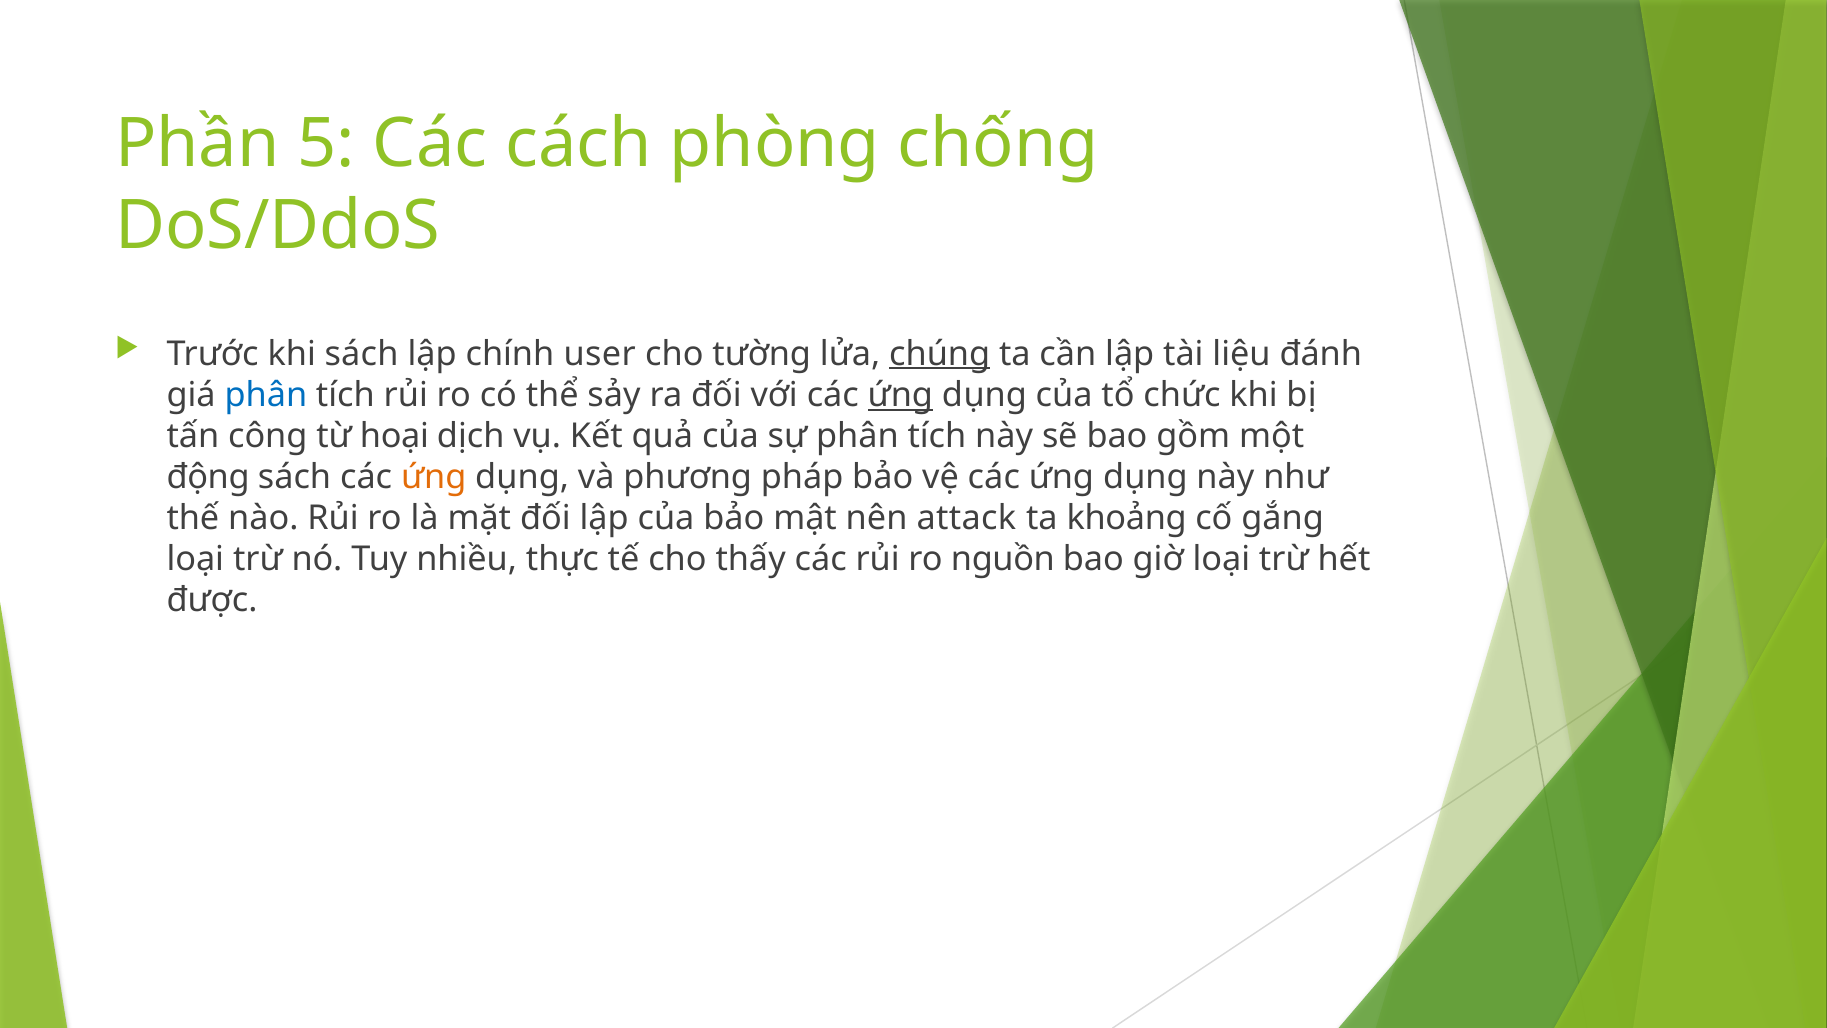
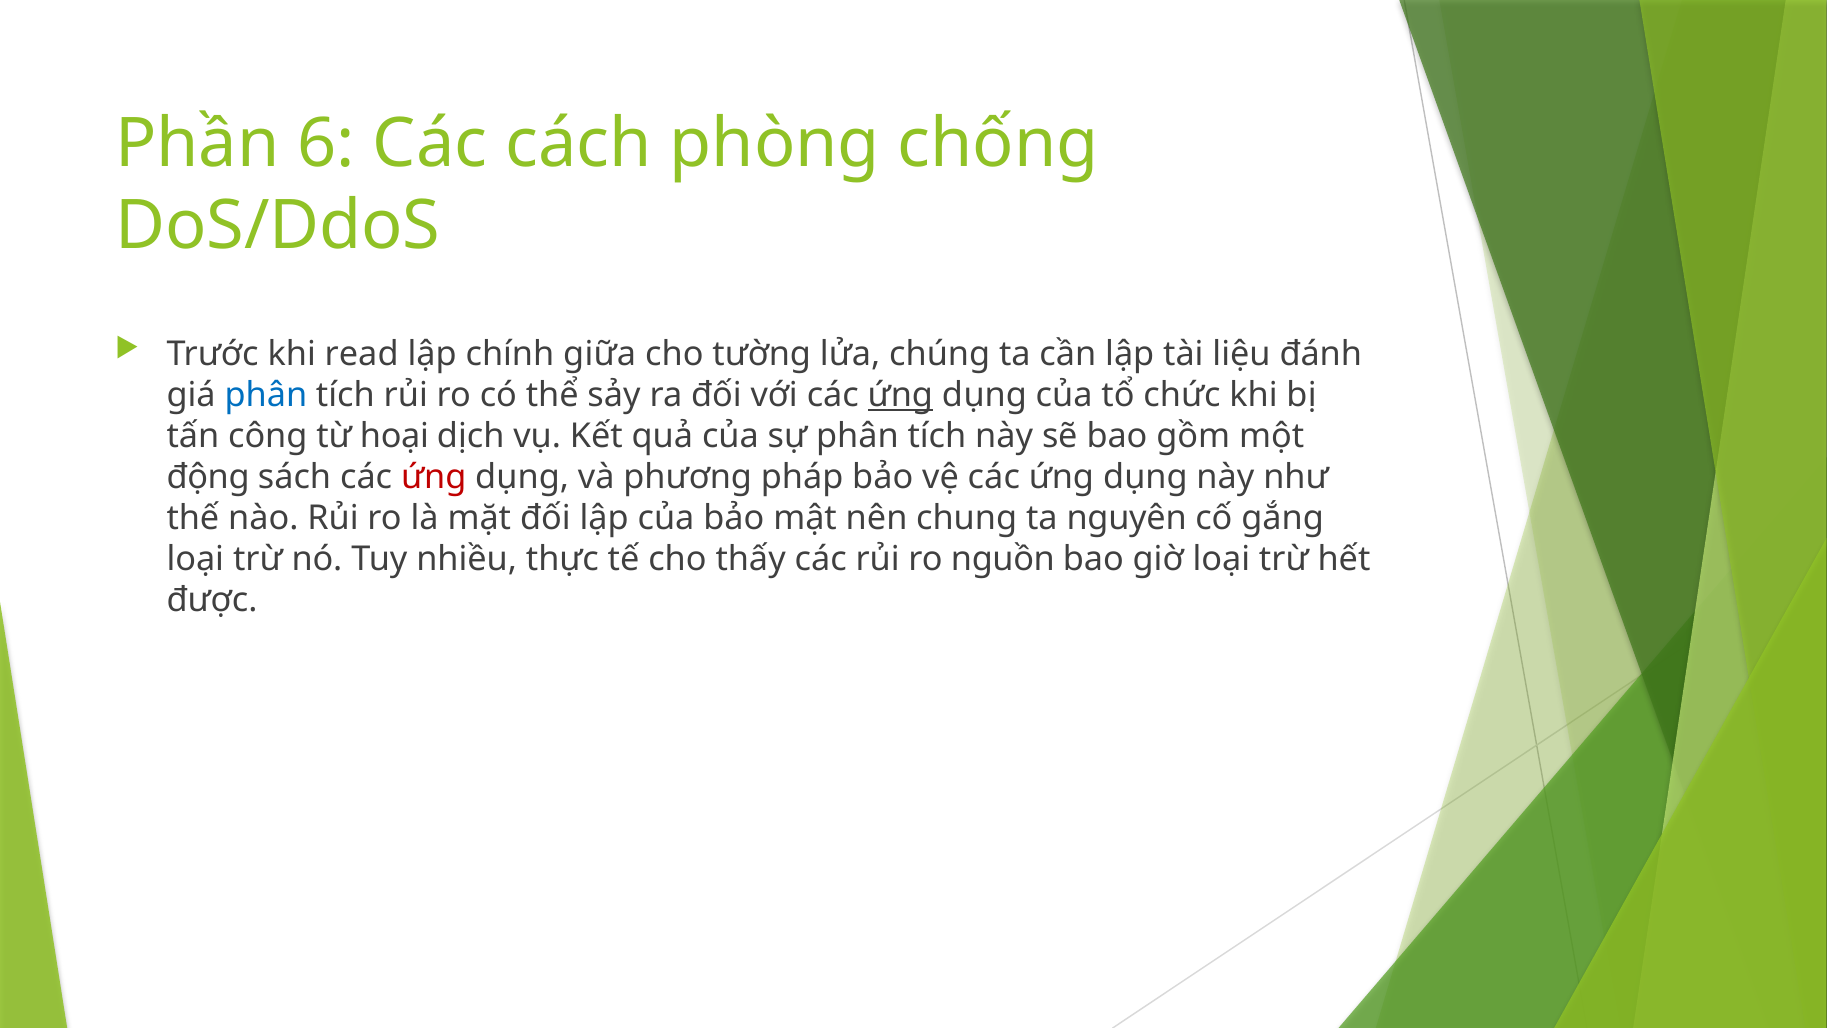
5: 5 -> 6
khi sách: sách -> read
user: user -> giữa
chúng underline: present -> none
ứng at (434, 477) colour: orange -> red
attack: attack -> chung
khoảng: khoảng -> nguyên
